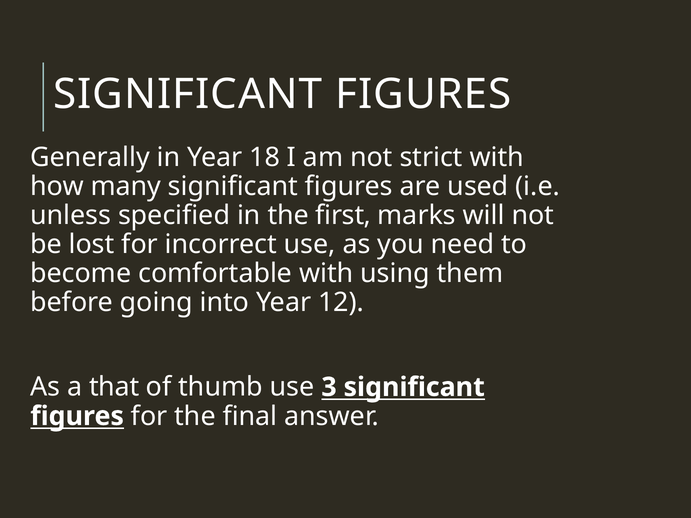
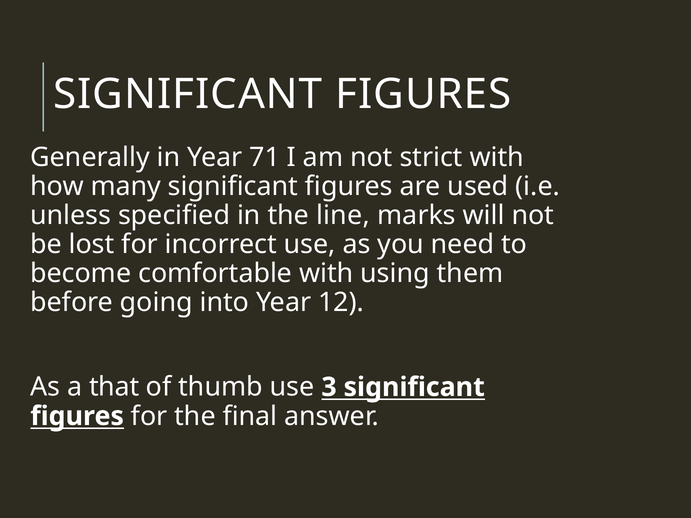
18: 18 -> 71
first: first -> line
